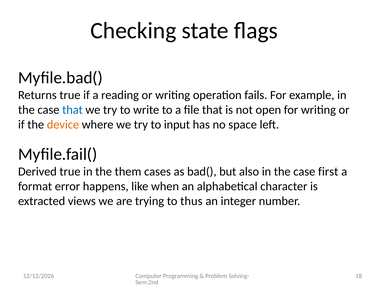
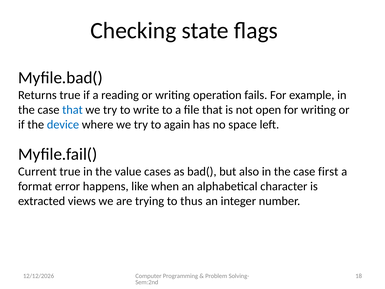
device colour: orange -> blue
input: input -> again
Derived: Derived -> Current
them: them -> value
